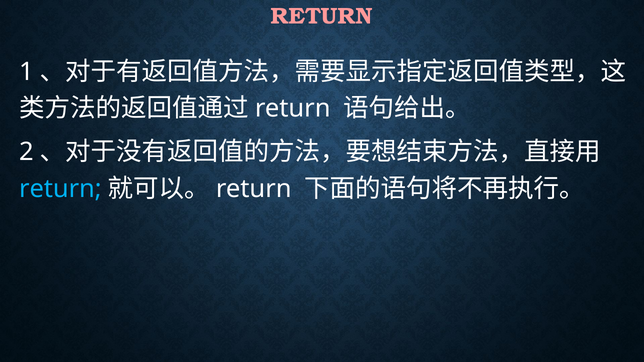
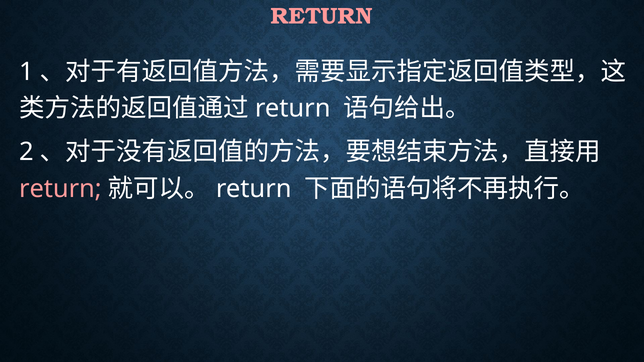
return at (60, 189) colour: light blue -> pink
